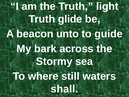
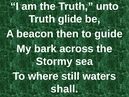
light: light -> unto
unto: unto -> then
